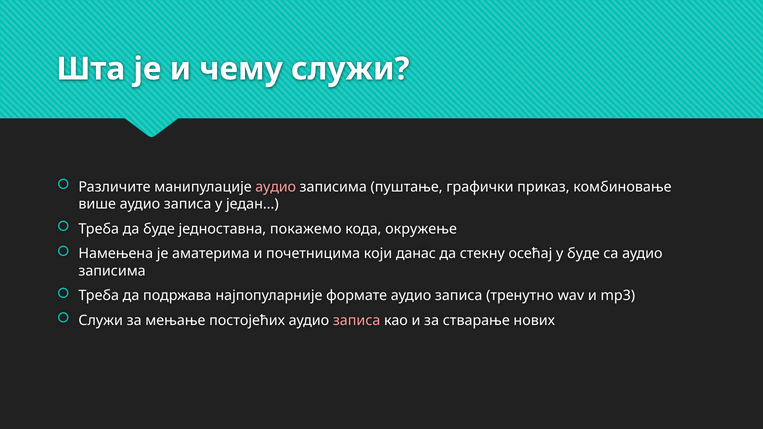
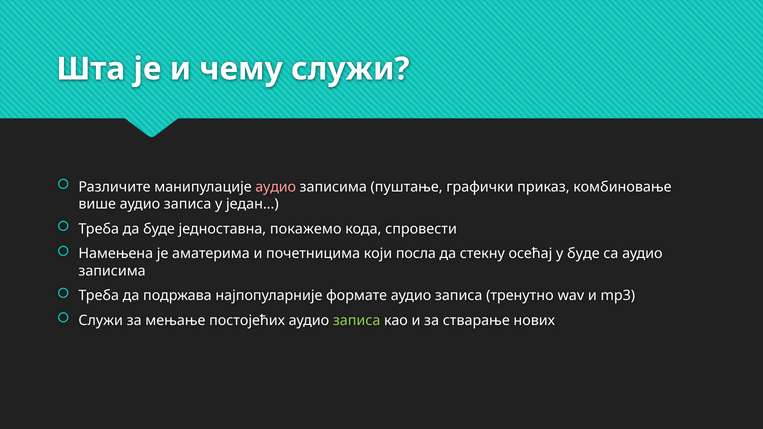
окружење: окружење -> спровести
данас: данас -> посла
записа at (357, 321) colour: pink -> light green
